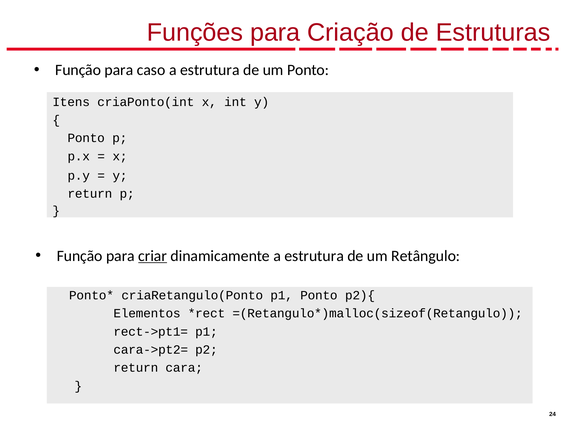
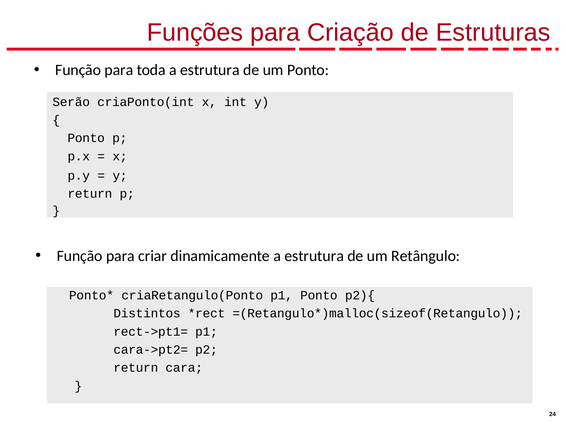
caso: caso -> toda
Itens: Itens -> Serão
criar underline: present -> none
Elementos: Elementos -> Distintos
